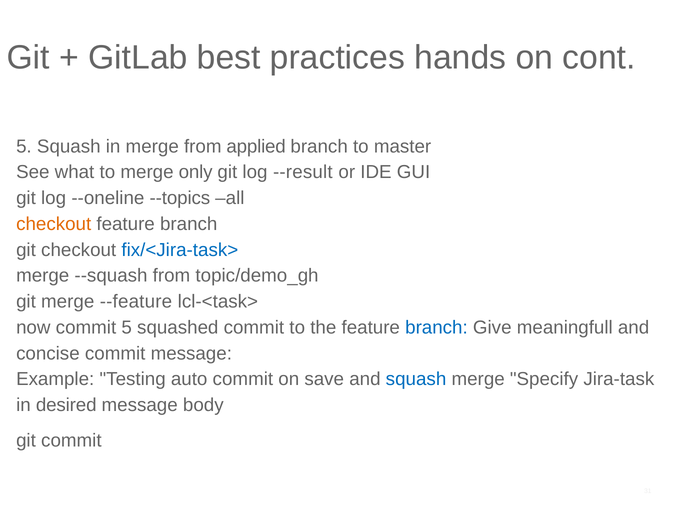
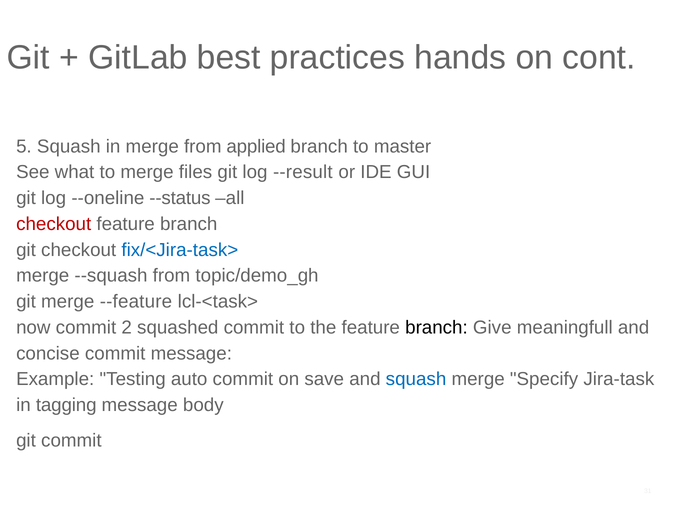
only: only -> files
--topics: --topics -> --status
checkout at (54, 224) colour: orange -> red
commit 5: 5 -> 2
branch at (436, 328) colour: blue -> black
desired: desired -> tagging
